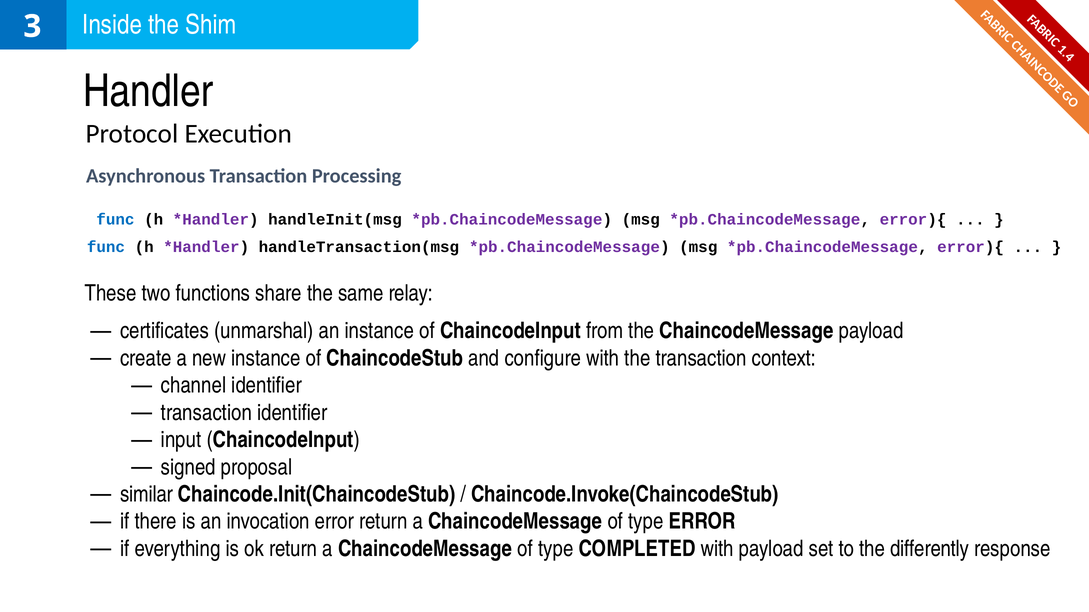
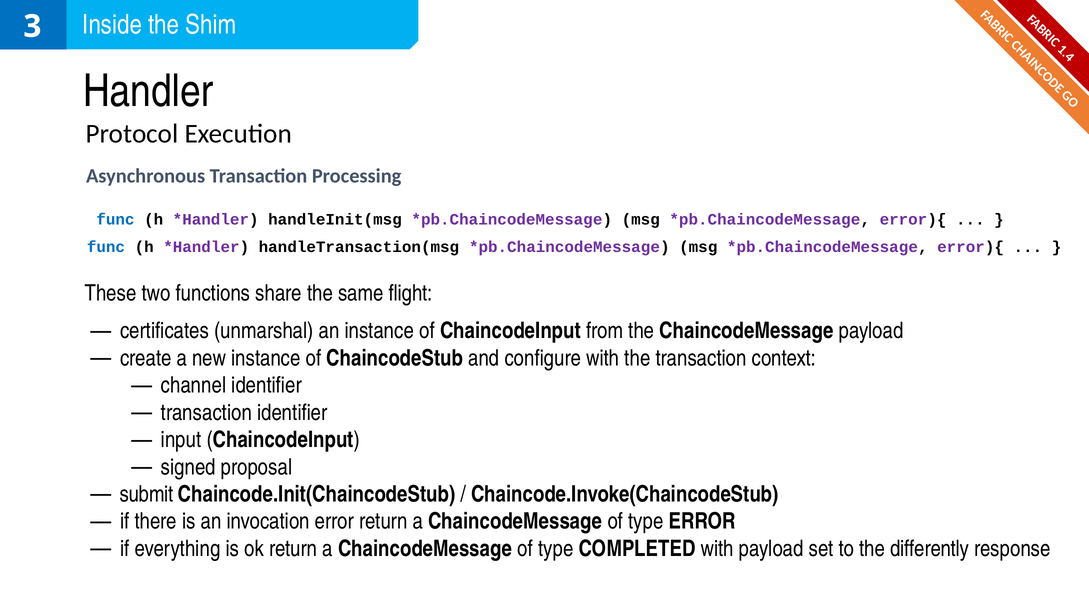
relay: relay -> flight
similar: similar -> submit
